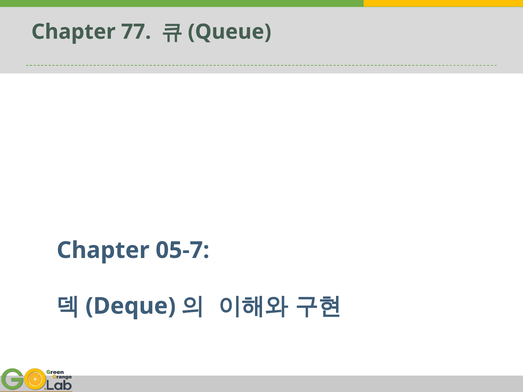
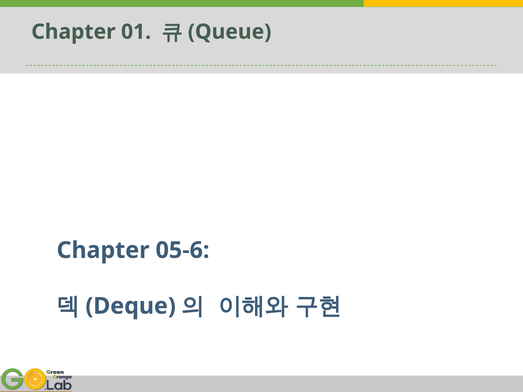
77: 77 -> 01
05-7: 05-7 -> 05-6
